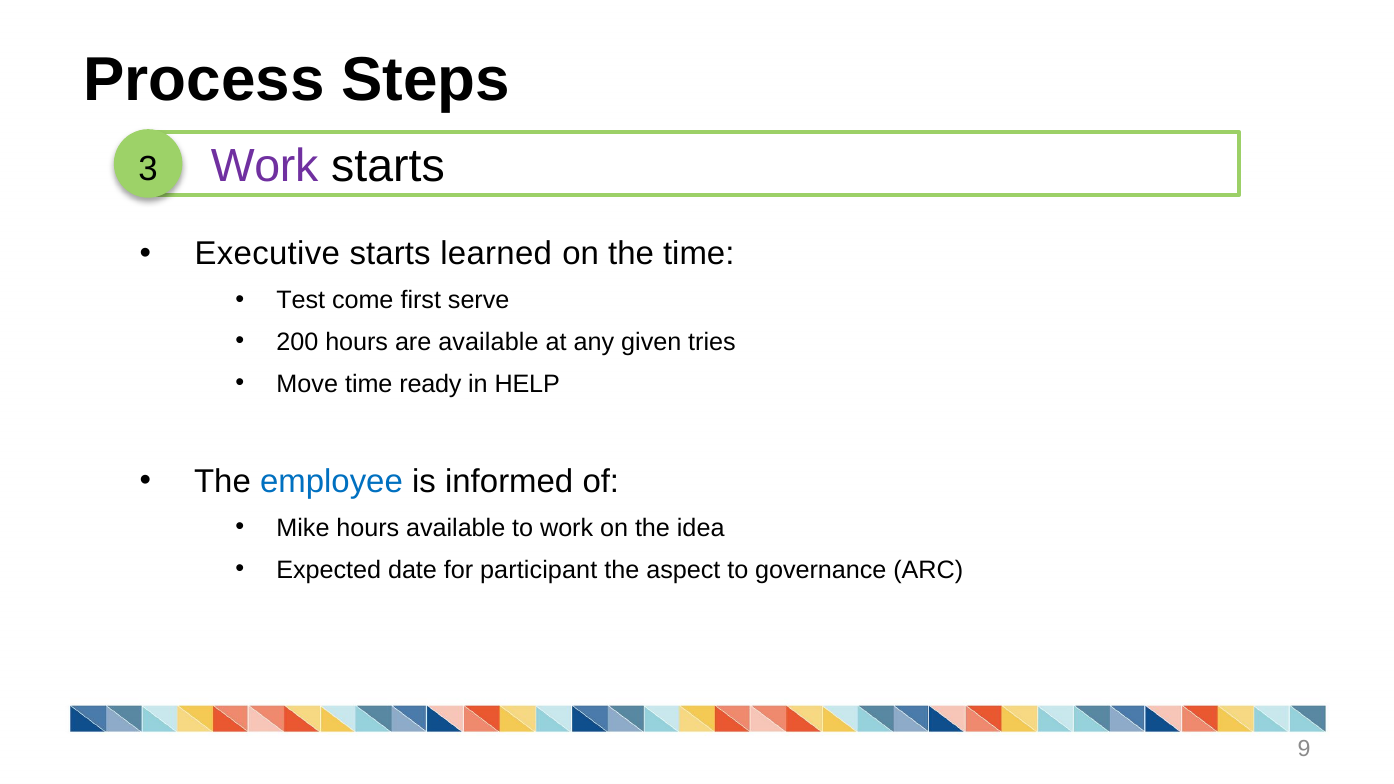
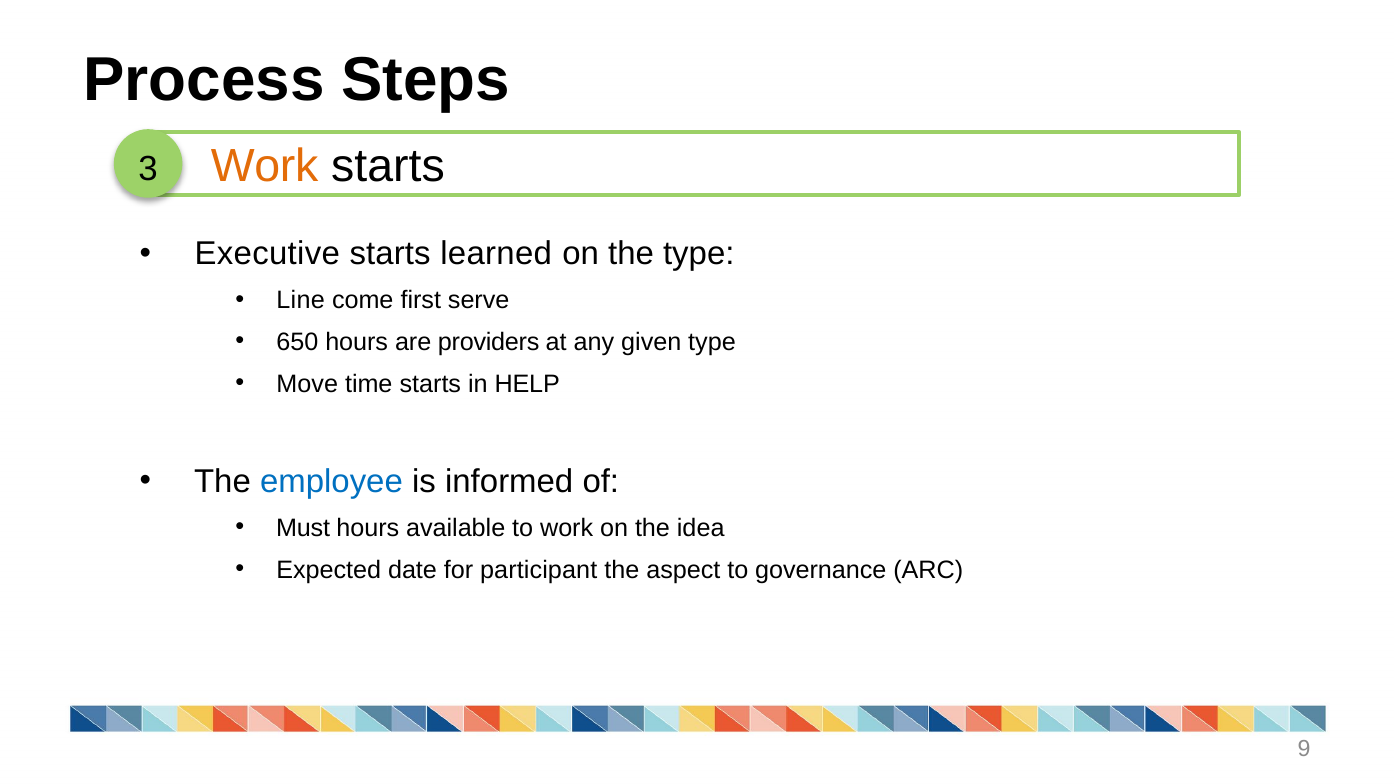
Work at (265, 166) colour: purple -> orange
the time: time -> type
Test: Test -> Line
200: 200 -> 650
are available: available -> providers
given tries: tries -> type
time ready: ready -> starts
Mike: Mike -> Must
